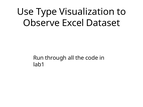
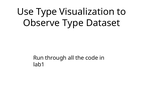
Observe Excel: Excel -> Type
